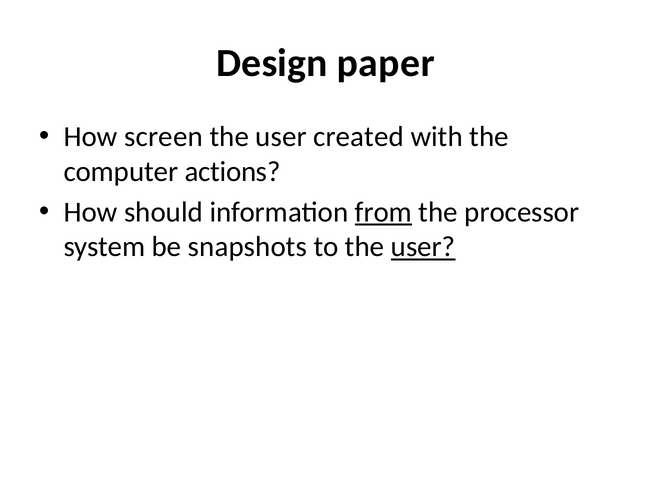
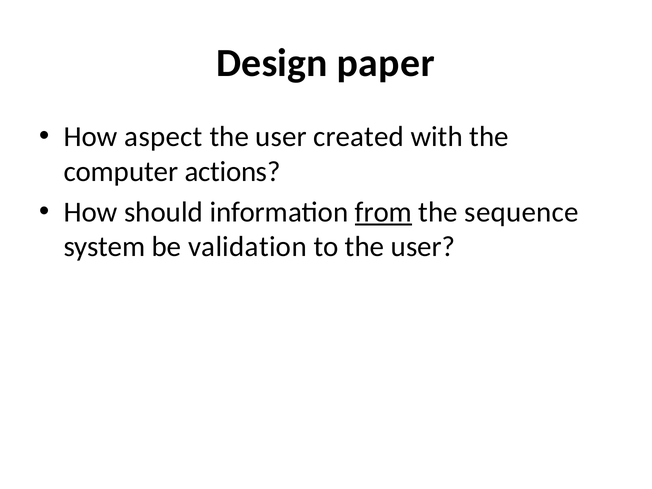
screen: screen -> aspect
processor: processor -> sequence
snapshots: snapshots -> validation
user at (423, 247) underline: present -> none
